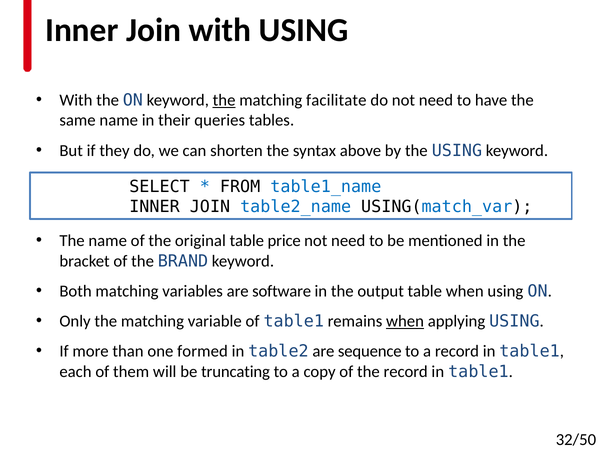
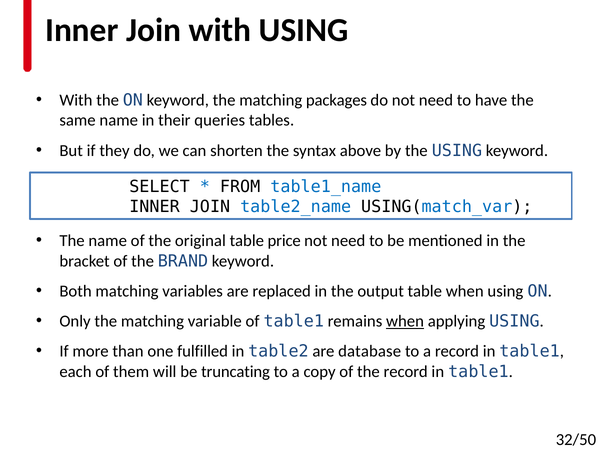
the at (224, 100) underline: present -> none
facilitate: facilitate -> packages
software: software -> replaced
formed: formed -> fulfilled
sequence: sequence -> database
